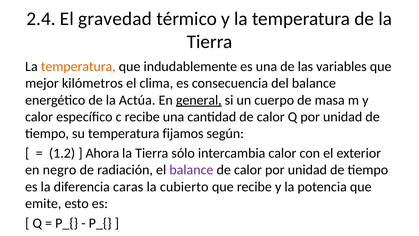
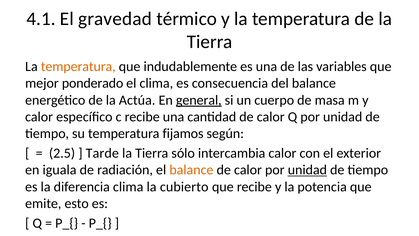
2.4: 2.4 -> 4.1
kilómetros: kilómetros -> ponderado
1.2: 1.2 -> 2.5
Ahora at (102, 153): Ahora -> Tarde
en negro: negro -> iguala
balance at (191, 170) colour: purple -> orange
unidad at (307, 170) underline: none -> present
diferencia caras: caras -> clima
